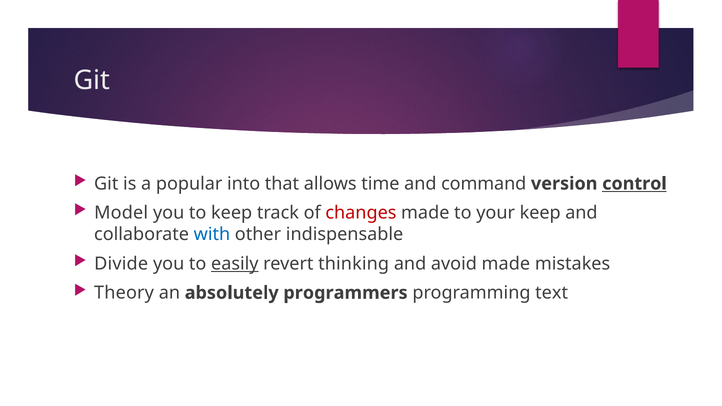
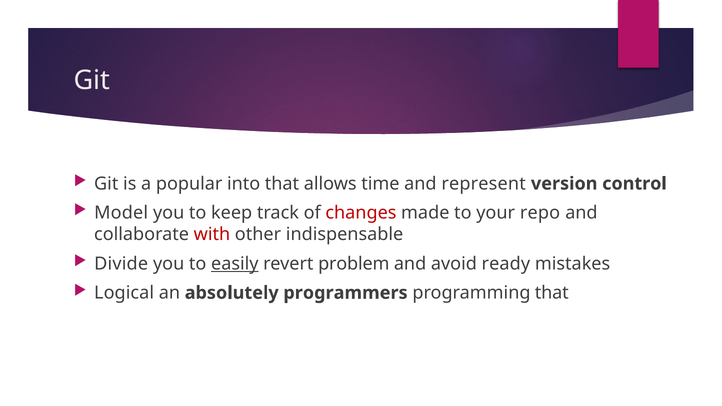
command: command -> represent
control underline: present -> none
your keep: keep -> repo
with colour: blue -> red
thinking: thinking -> problem
avoid made: made -> ready
Theory: Theory -> Logical
programming text: text -> that
